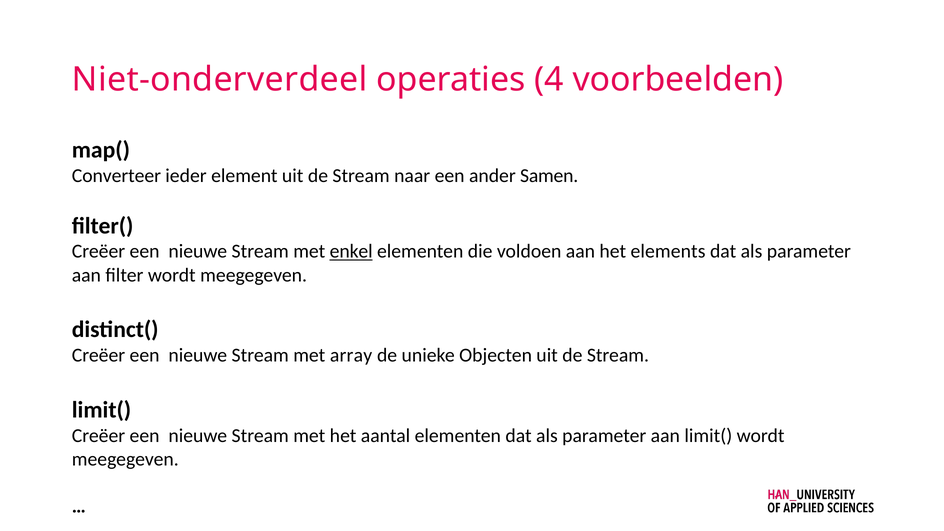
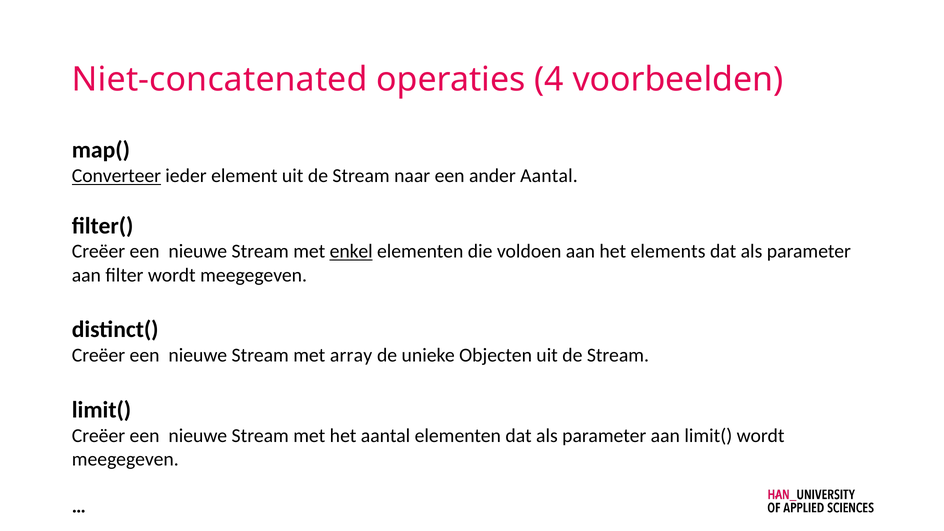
Niet-onderverdeel: Niet-onderverdeel -> Niet-concatenated
Converteer underline: none -> present
ander Samen: Samen -> Aantal
